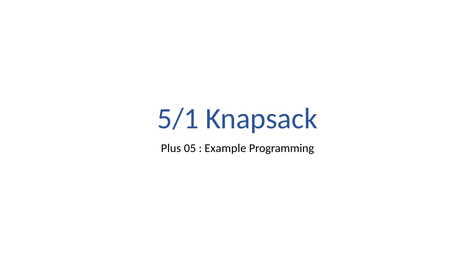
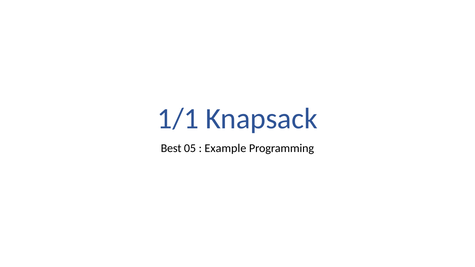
5/1: 5/1 -> 1/1
Plus: Plus -> Best
